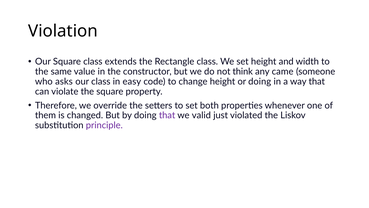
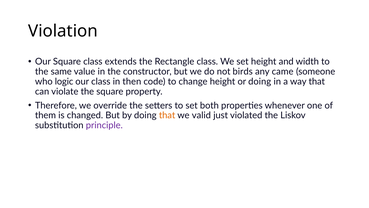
think: think -> birds
asks: asks -> logic
easy: easy -> then
that at (167, 115) colour: purple -> orange
